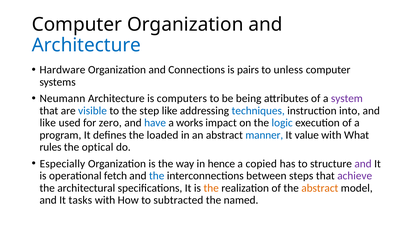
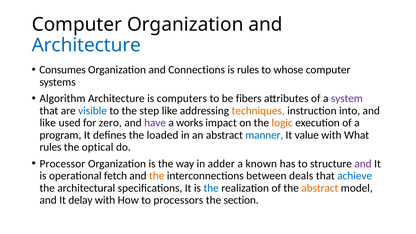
Hardware: Hardware -> Consumes
is pairs: pairs -> rules
unless: unless -> whose
Neumann: Neumann -> Algorithm
being: being -> fibers
techniques colour: blue -> orange
have colour: blue -> purple
logic colour: blue -> orange
Especially: Especially -> Processor
hence: hence -> adder
copied: copied -> known
the at (157, 176) colour: blue -> orange
steps: steps -> deals
achieve colour: purple -> blue
the at (211, 188) colour: orange -> blue
tasks: tasks -> delay
subtracted: subtracted -> processors
named: named -> section
